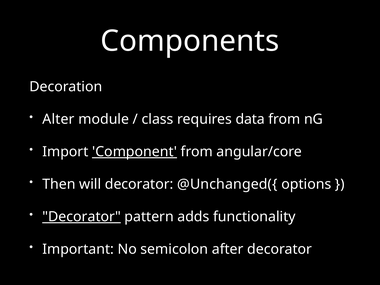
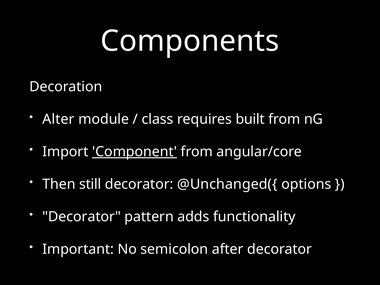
data: data -> built
will: will -> still
Decorator at (82, 217) underline: present -> none
